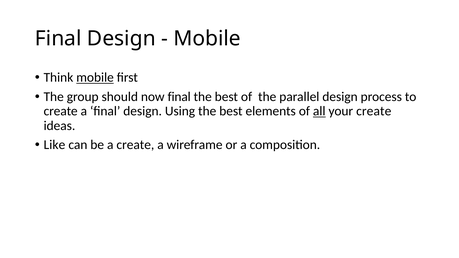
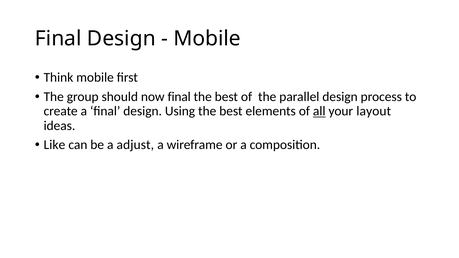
mobile at (95, 78) underline: present -> none
your create: create -> layout
a create: create -> adjust
